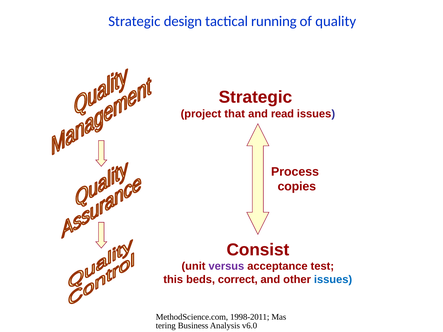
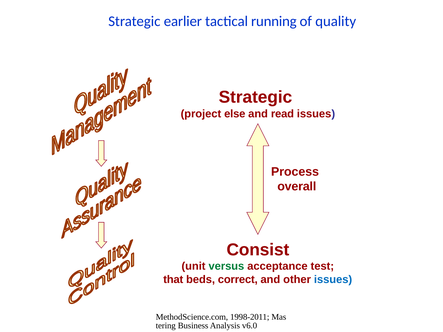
design: design -> earlier
that: that -> else
copies: copies -> overall
versus colour: purple -> green
this: this -> that
